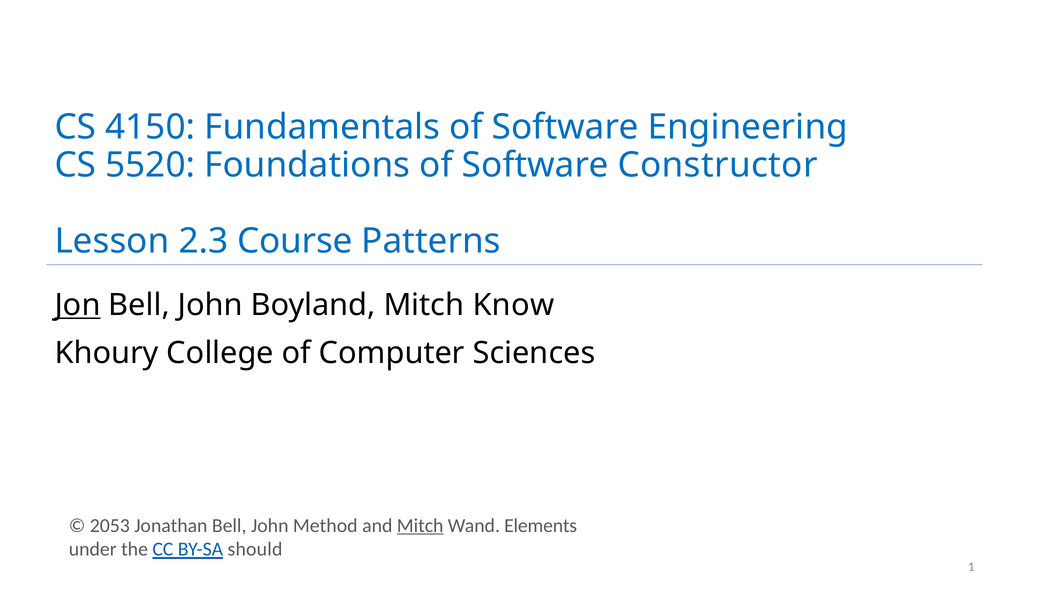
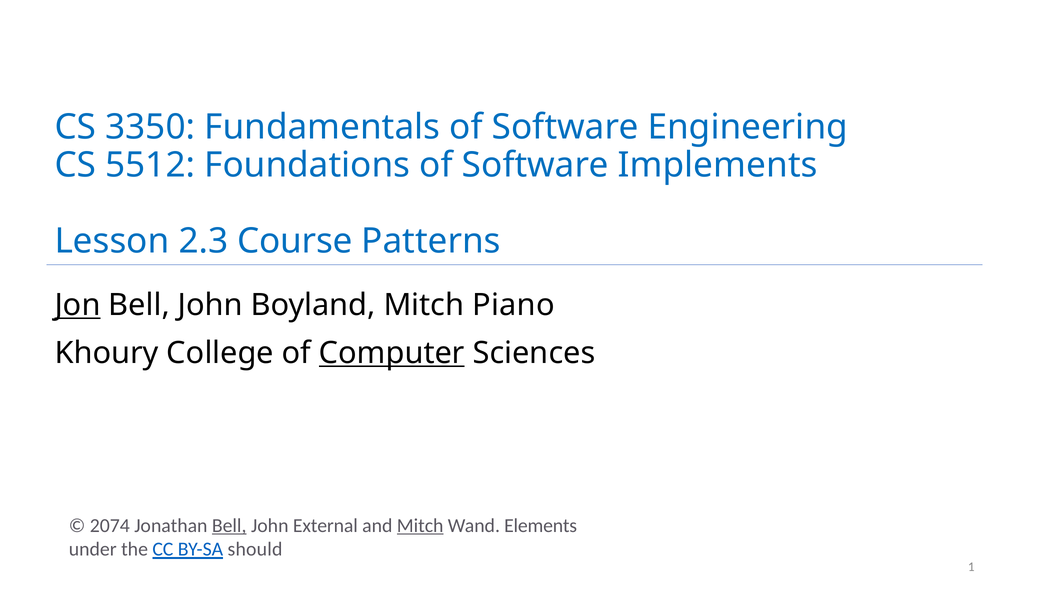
4150: 4150 -> 3350
5520: 5520 -> 5512
Constructor: Constructor -> Implements
Know: Know -> Piano
Computer underline: none -> present
2053: 2053 -> 2074
Bell at (229, 525) underline: none -> present
Method: Method -> External
